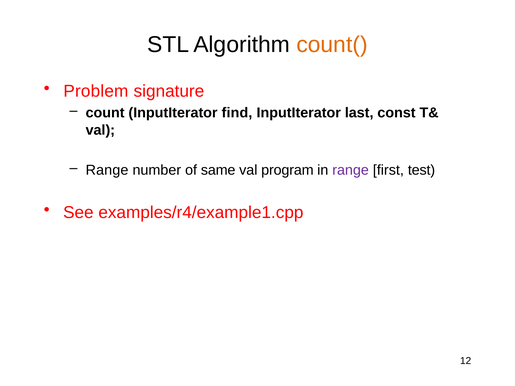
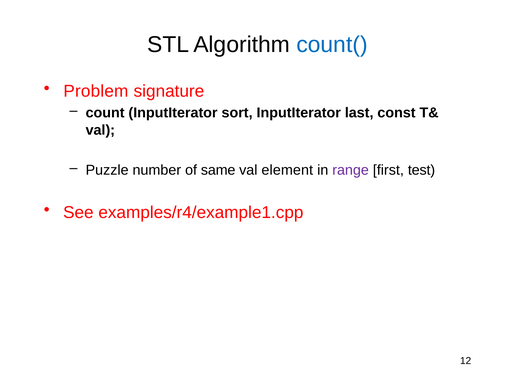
count( colour: orange -> blue
find: find -> sort
Range at (107, 170): Range -> Puzzle
program: program -> element
